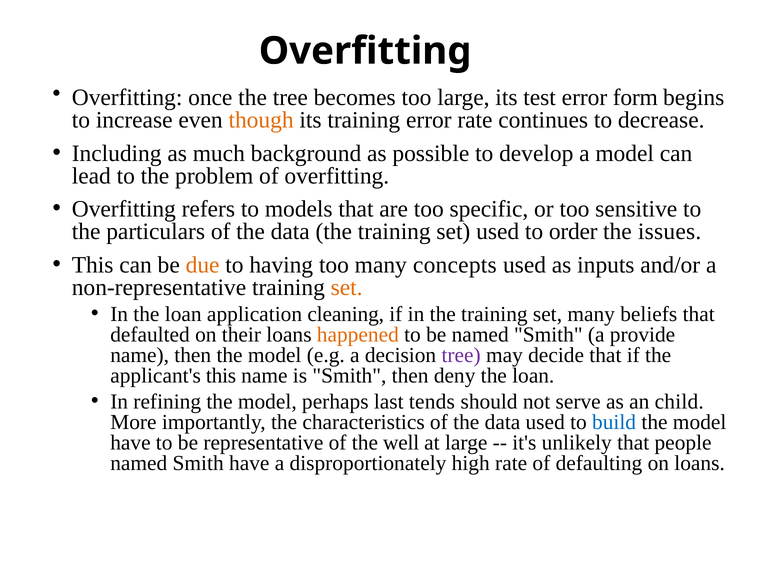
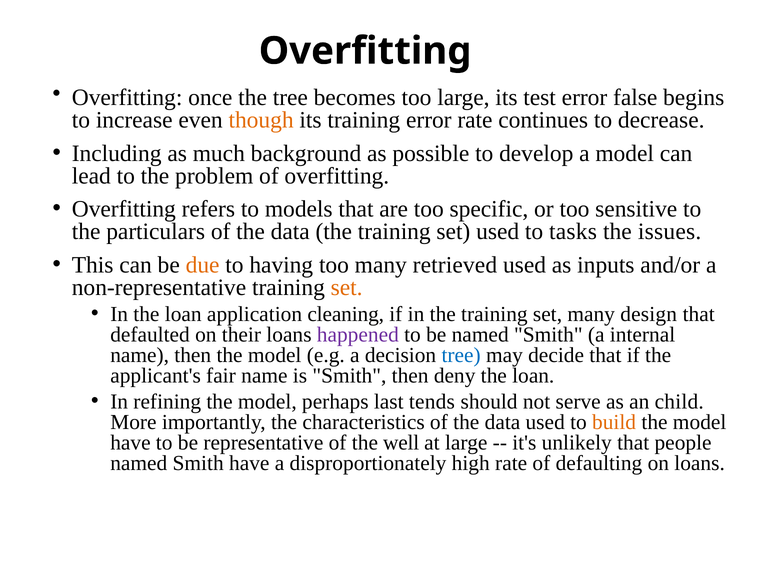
form: form -> false
order: order -> tasks
concepts: concepts -> retrieved
beliefs: beliefs -> design
happened colour: orange -> purple
provide: provide -> internal
tree at (461, 355) colour: purple -> blue
applicant's this: this -> fair
build colour: blue -> orange
